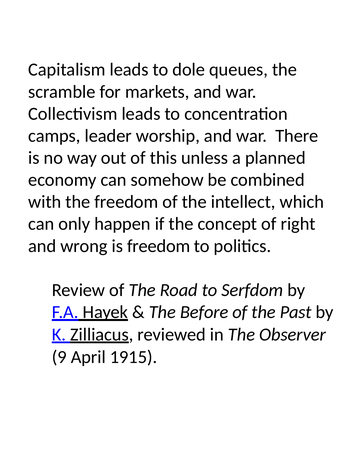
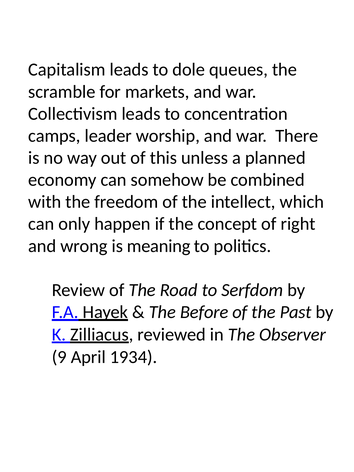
is freedom: freedom -> meaning
1915: 1915 -> 1934
